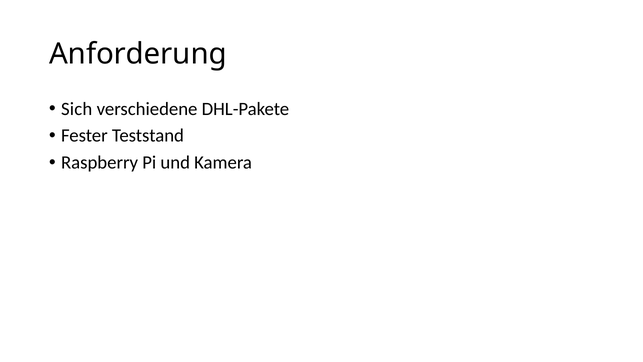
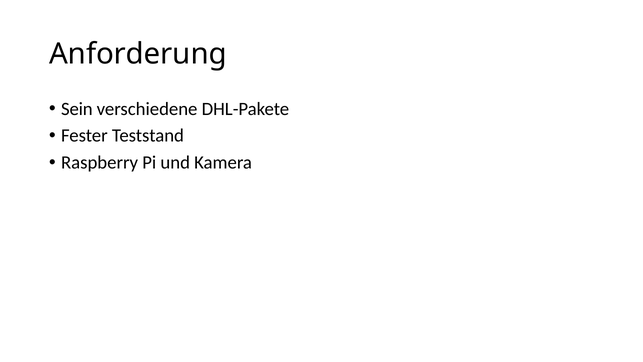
Sich: Sich -> Sein
